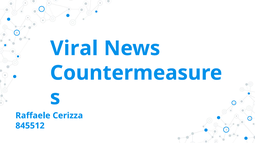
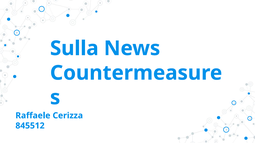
Viral: Viral -> Sulla
